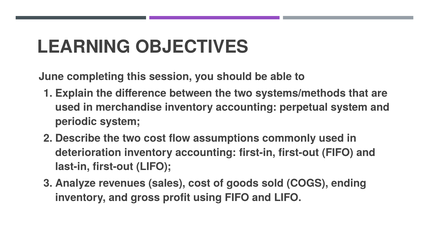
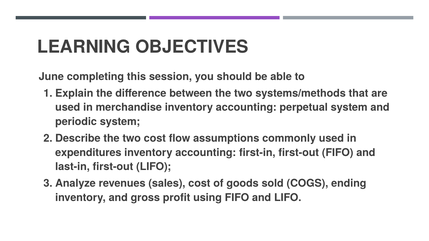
deterioration: deterioration -> expenditures
